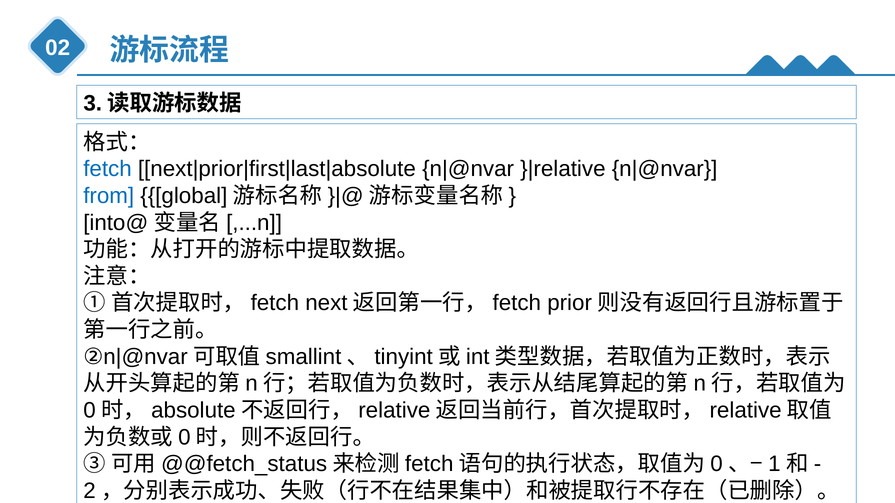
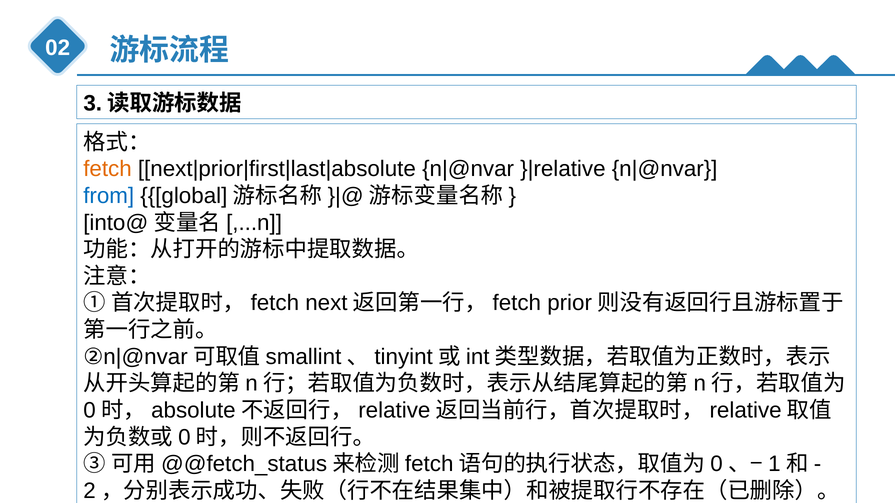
fetch colour: blue -> orange
